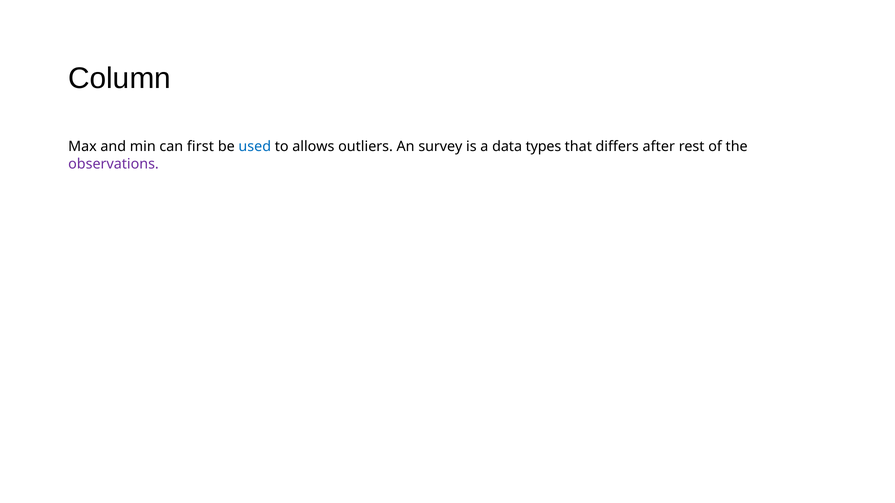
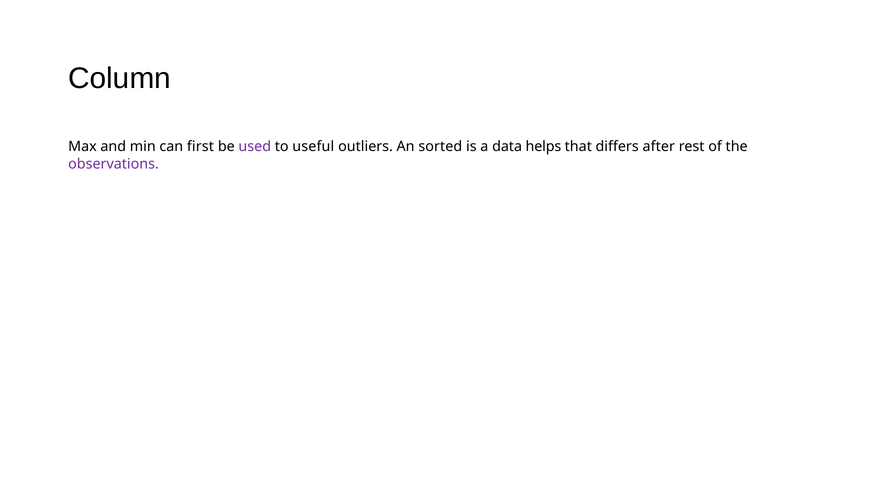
used colour: blue -> purple
allows: allows -> useful
survey: survey -> sorted
types: types -> helps
